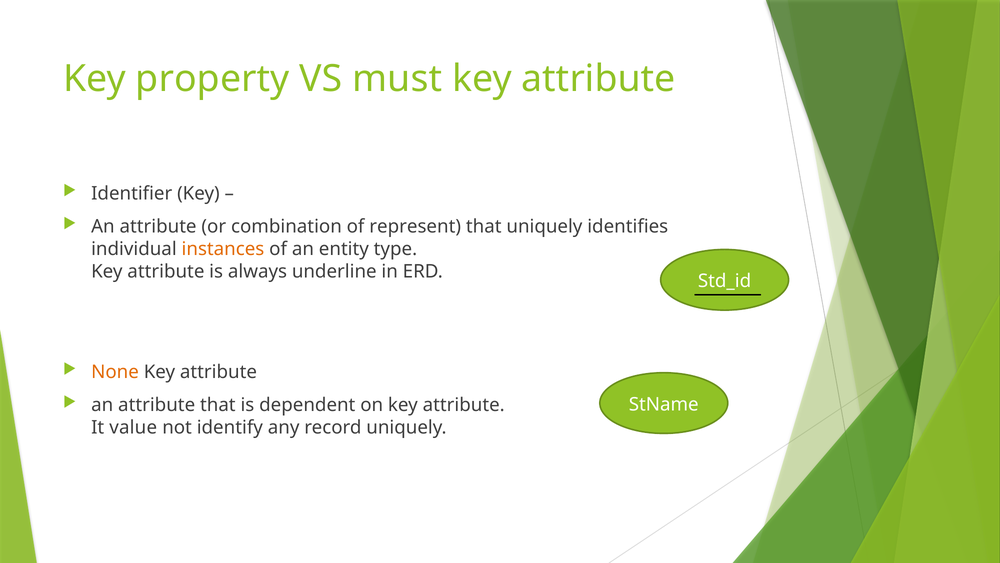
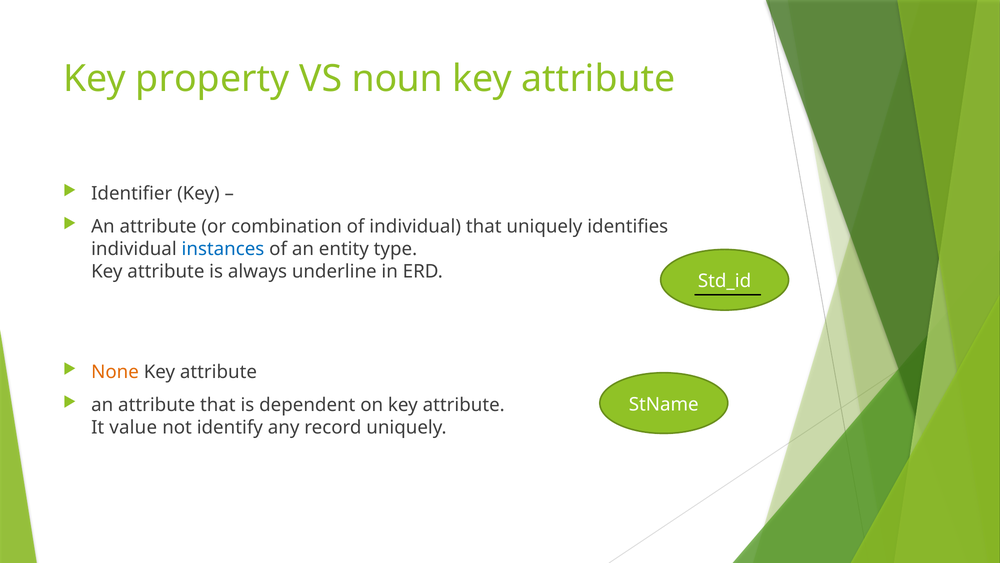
must: must -> noun
of represent: represent -> individual
instances colour: orange -> blue
